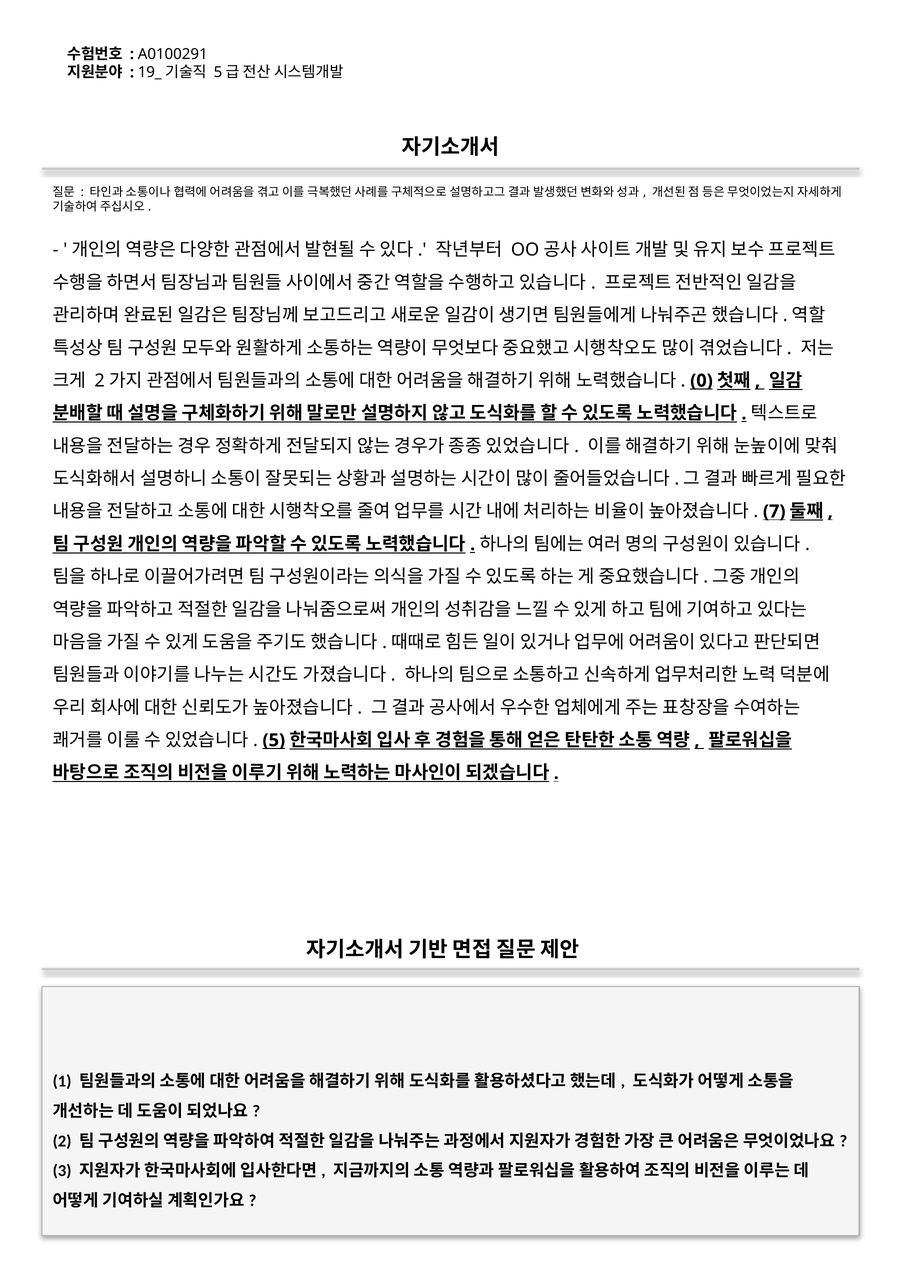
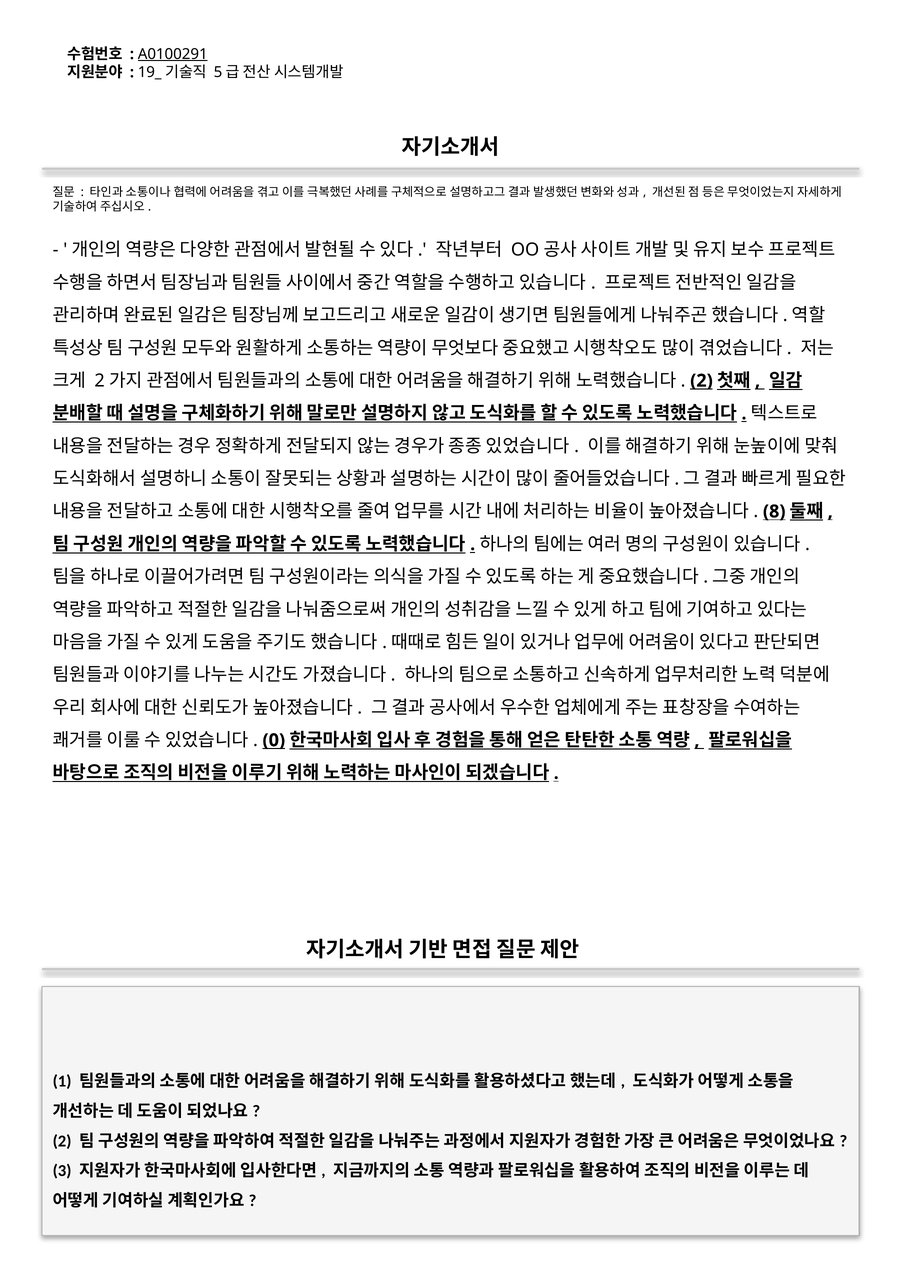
A0100291 underline: none -> present
0 at (701, 381): 0 -> 2
7: 7 -> 8
5: 5 -> 0
